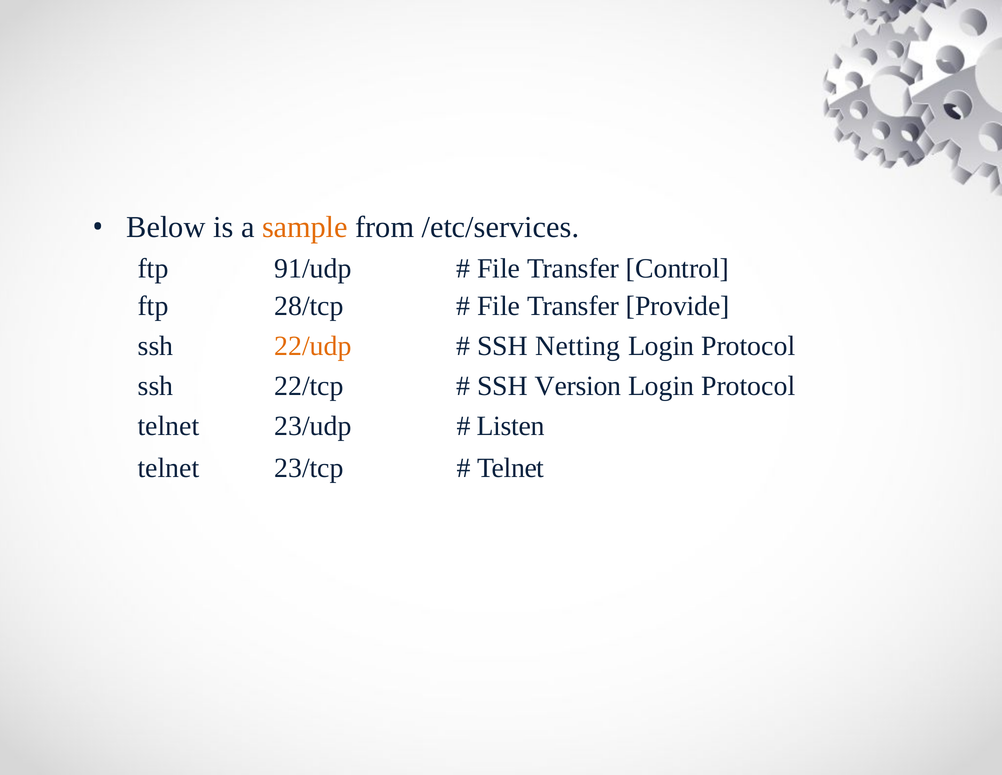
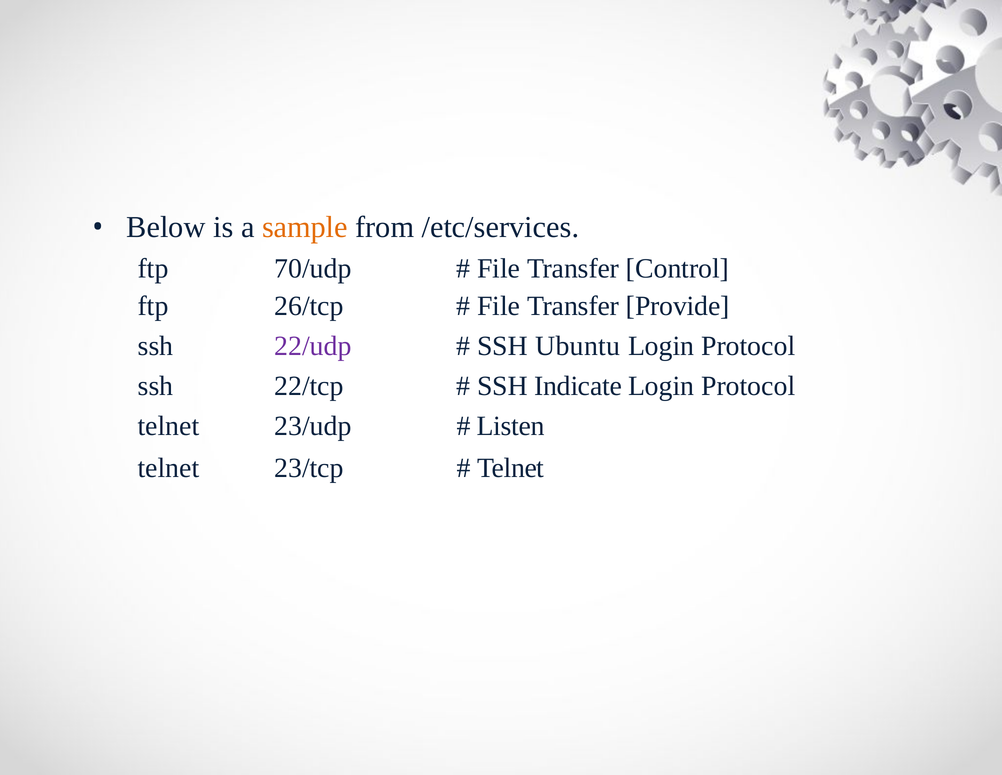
91/udp: 91/udp -> 70/udp
28/tcp: 28/tcp -> 26/tcp
22/udp colour: orange -> purple
Netting: Netting -> Ubuntu
Version: Version -> Indicate
